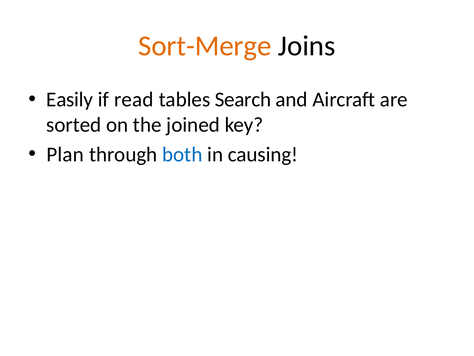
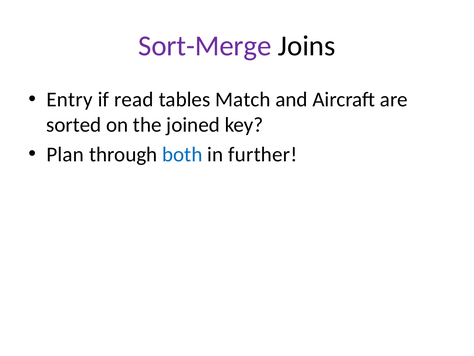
Sort-Merge colour: orange -> purple
Easily: Easily -> Entry
Search: Search -> Match
causing: causing -> further
